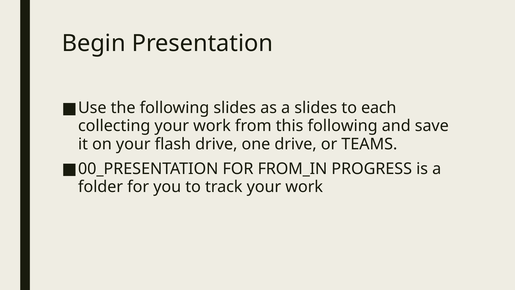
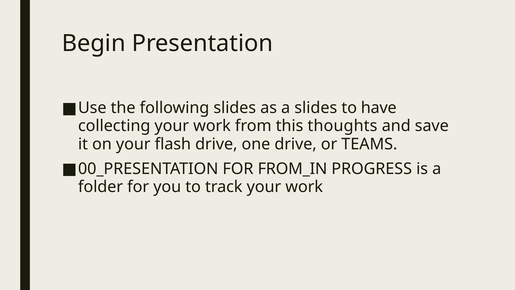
each: each -> have
this following: following -> thoughts
